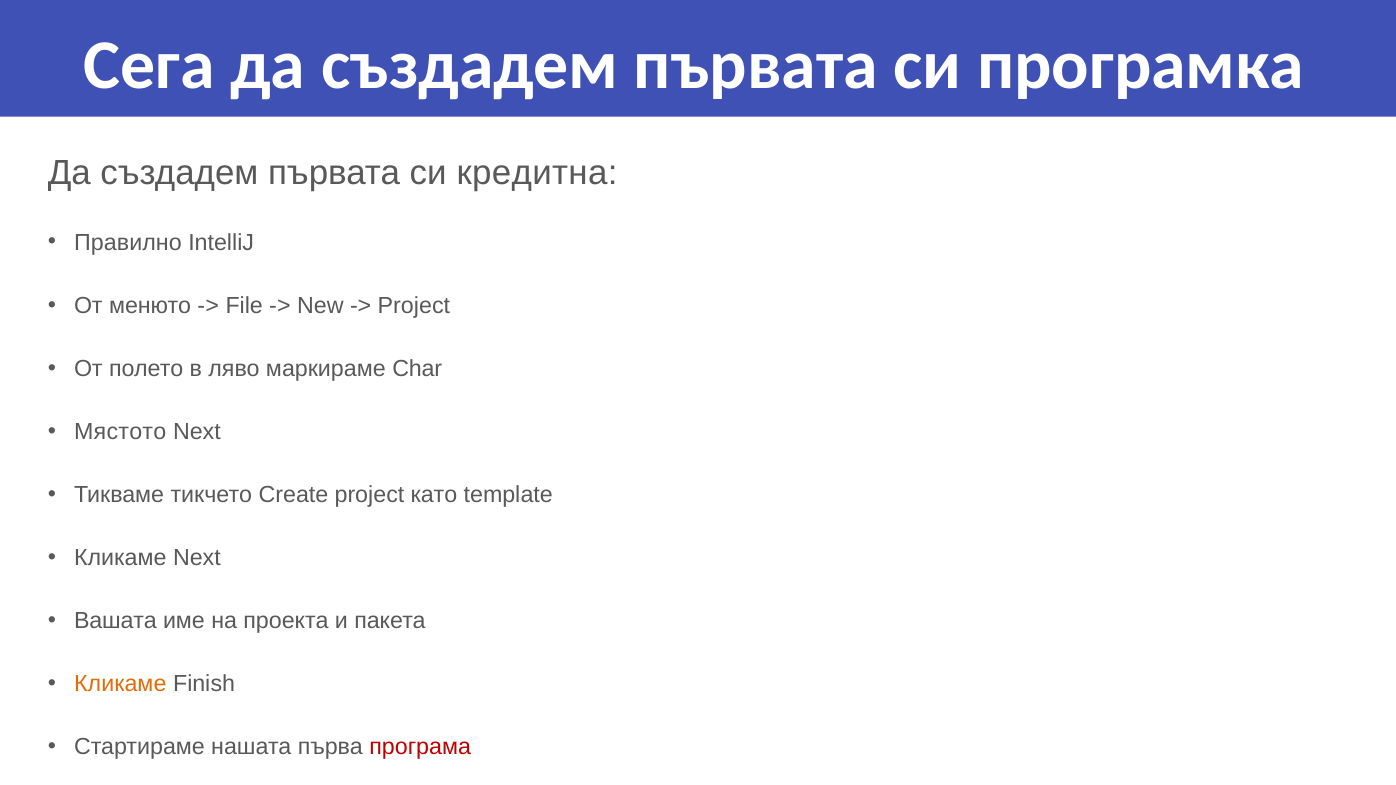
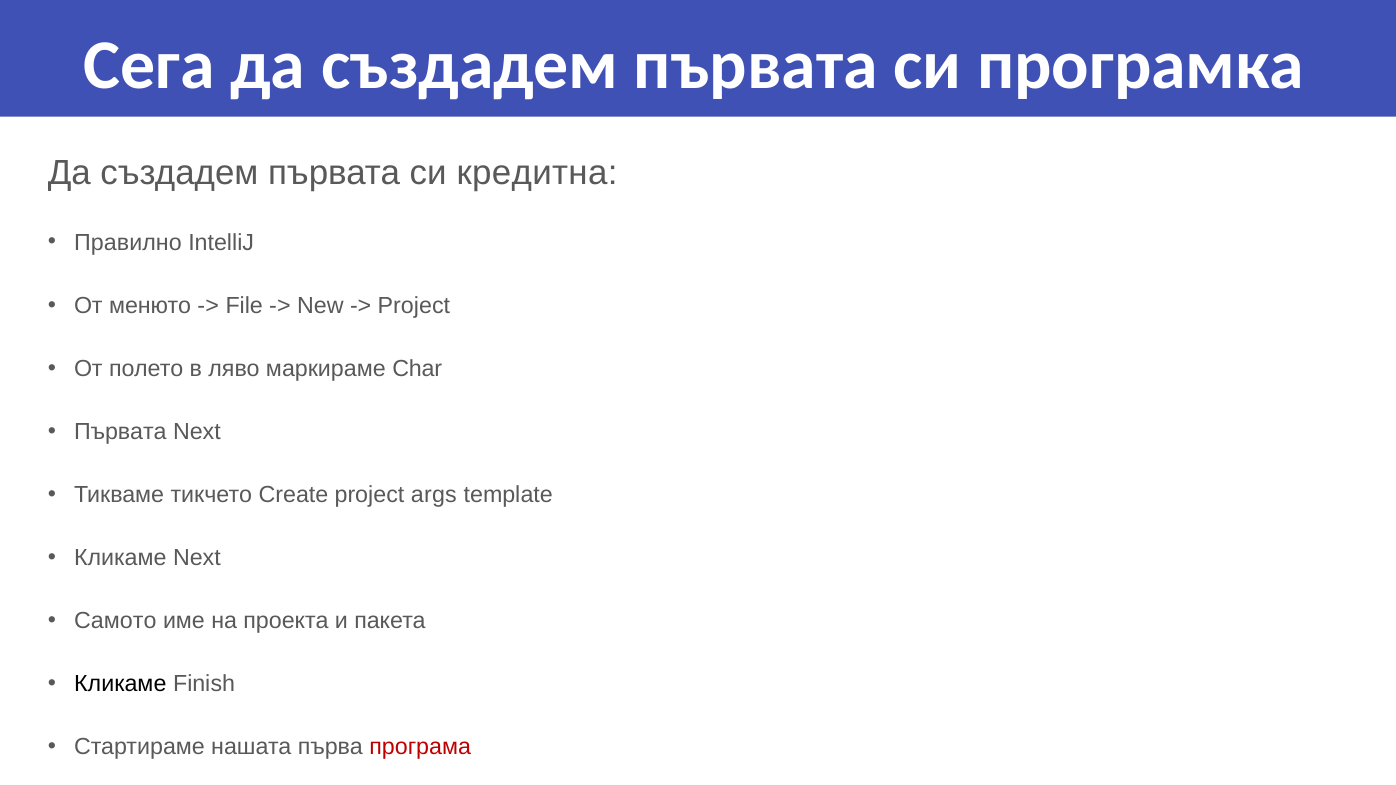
Мястото at (120, 432): Мястото -> Първата
като: като -> args
Вашата: Вашата -> Самото
Кликаме at (120, 684) colour: orange -> black
